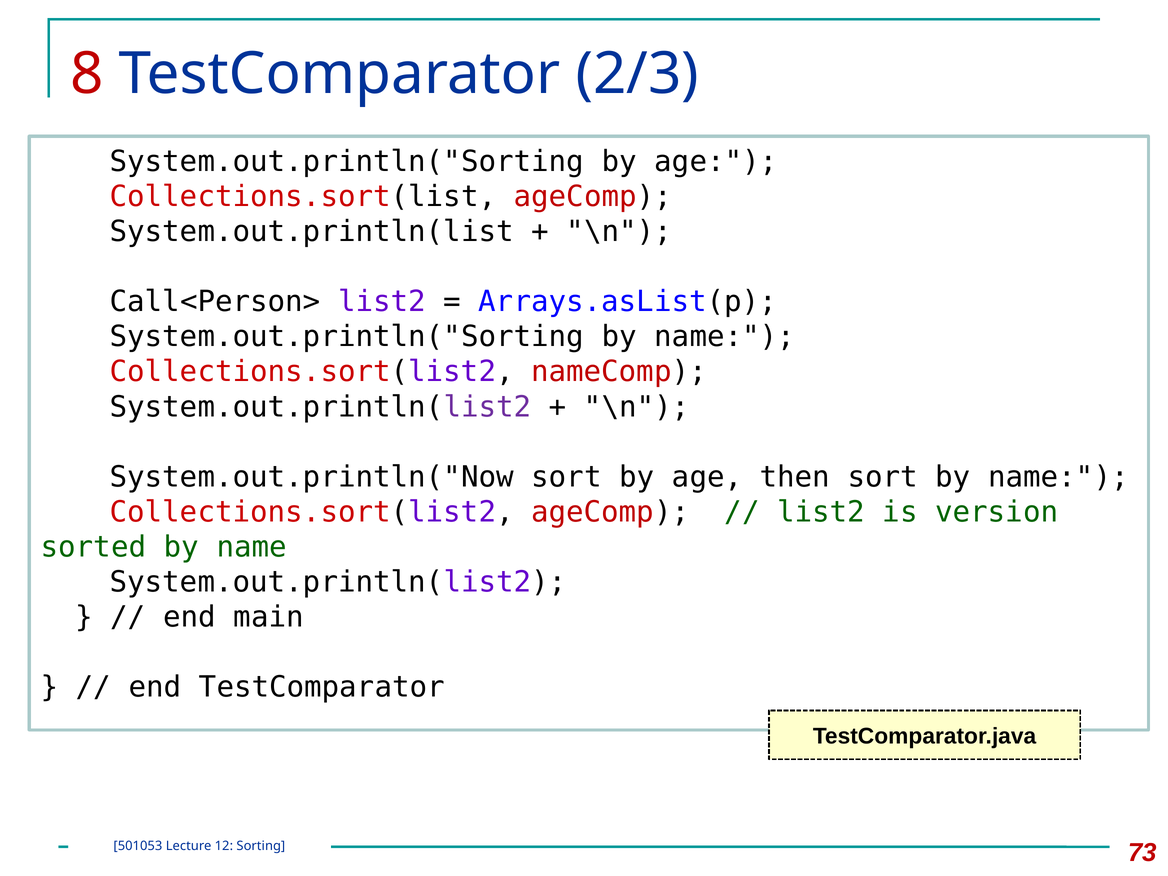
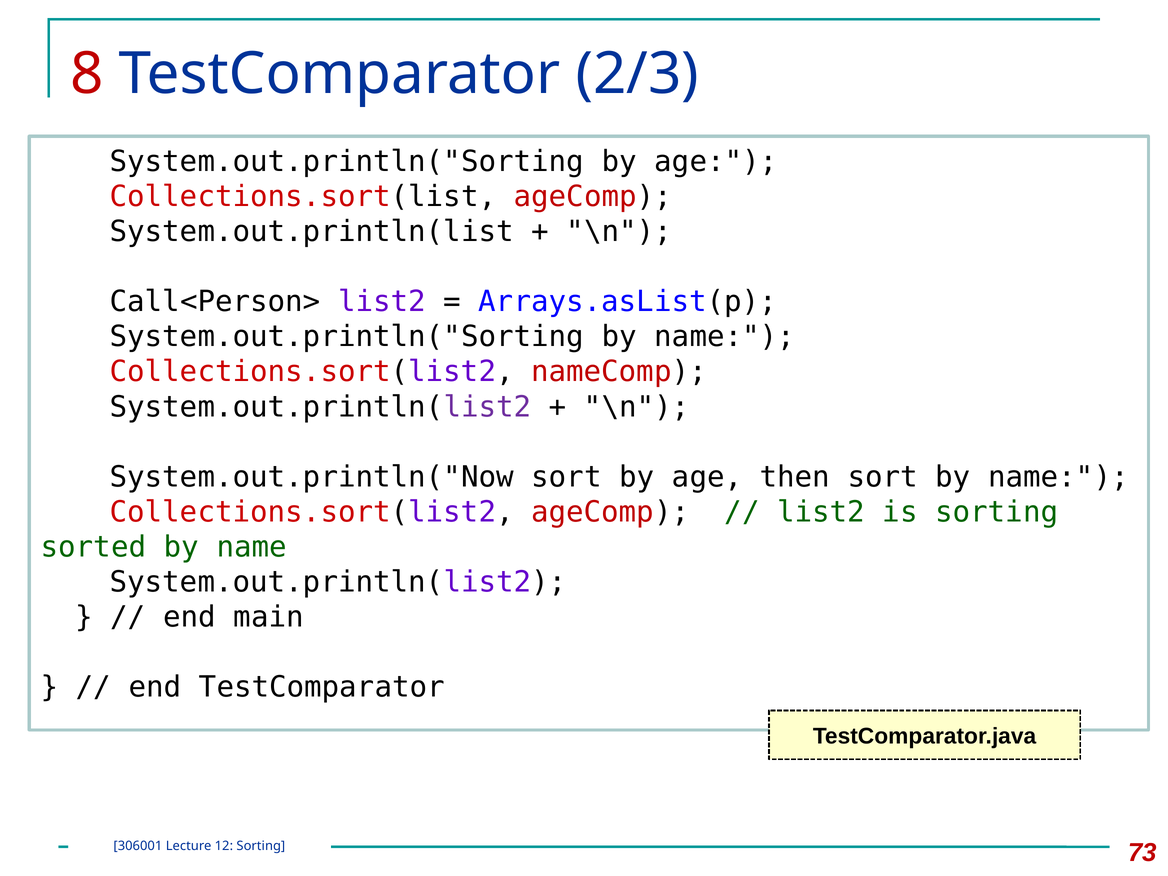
is version: version -> sorting
501053: 501053 -> 306001
